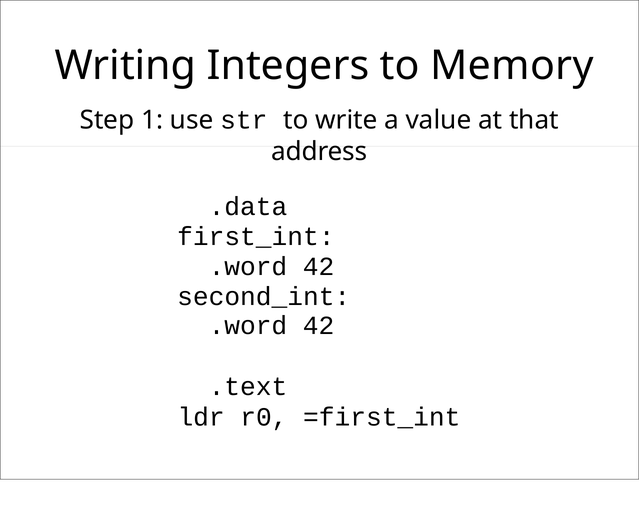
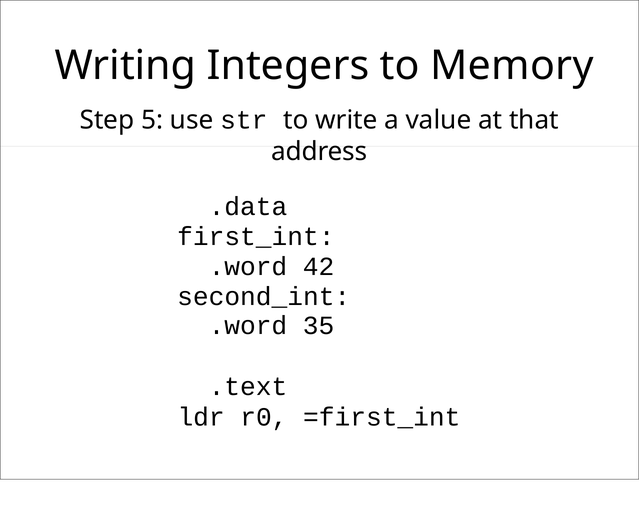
1: 1 -> 5
42 at (319, 326): 42 -> 35
